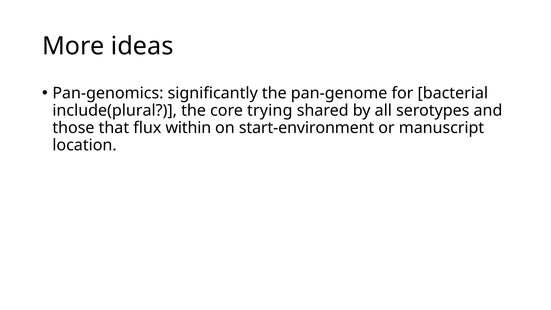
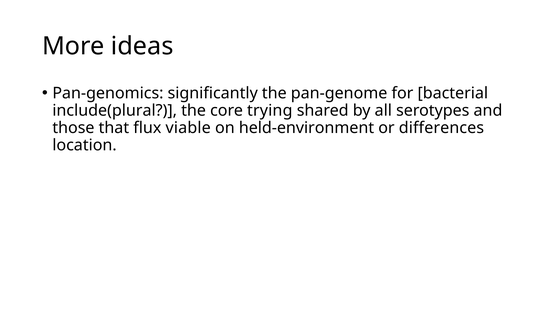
within: within -> viable
start-environment: start-environment -> held-environment
manuscript: manuscript -> differences
